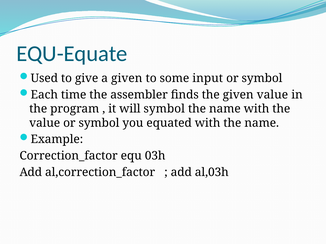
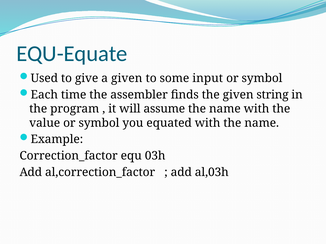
given value: value -> string
will symbol: symbol -> assume
